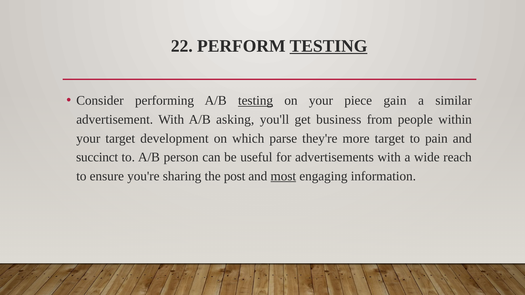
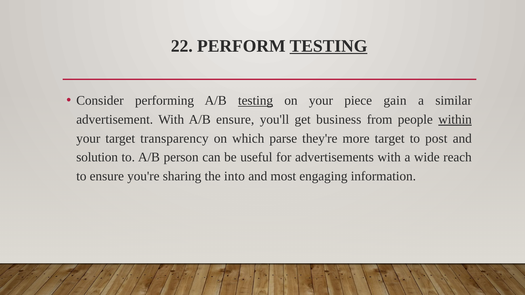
A/B asking: asking -> ensure
within underline: none -> present
development: development -> transparency
pain: pain -> post
succinct: succinct -> solution
post: post -> into
most underline: present -> none
